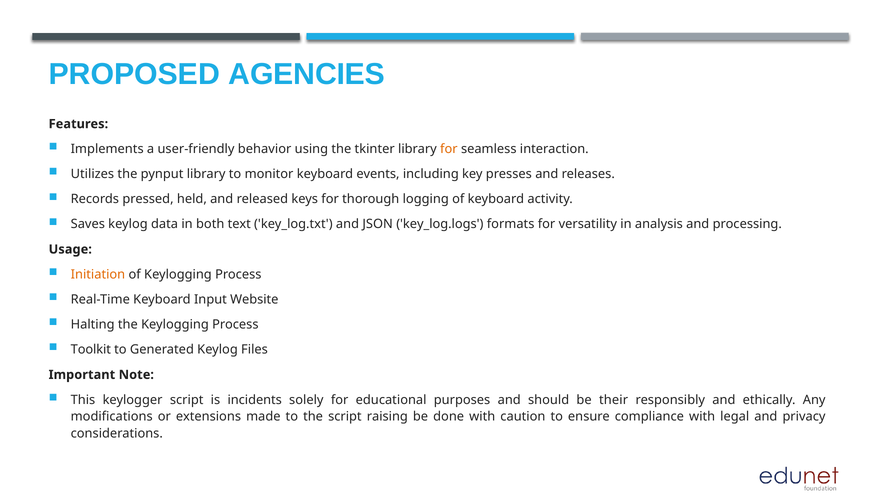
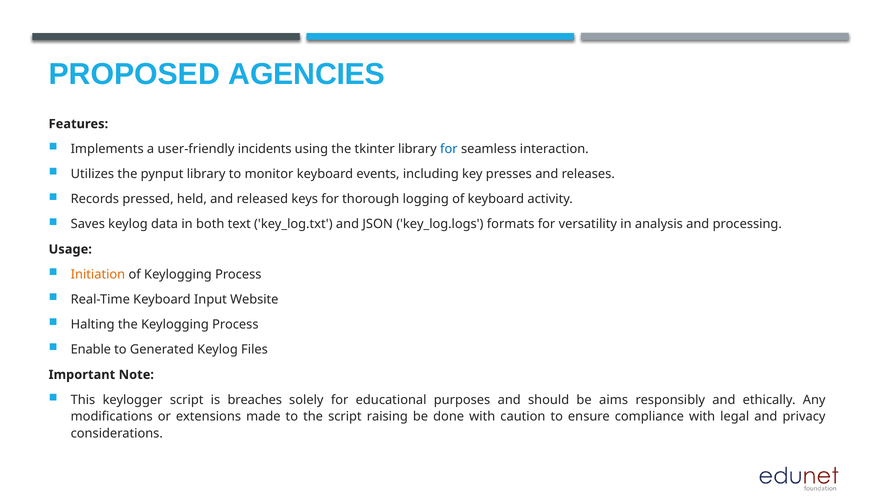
behavior: behavior -> incidents
for at (449, 149) colour: orange -> blue
Toolkit: Toolkit -> Enable
incidents: incidents -> breaches
their: their -> aims
